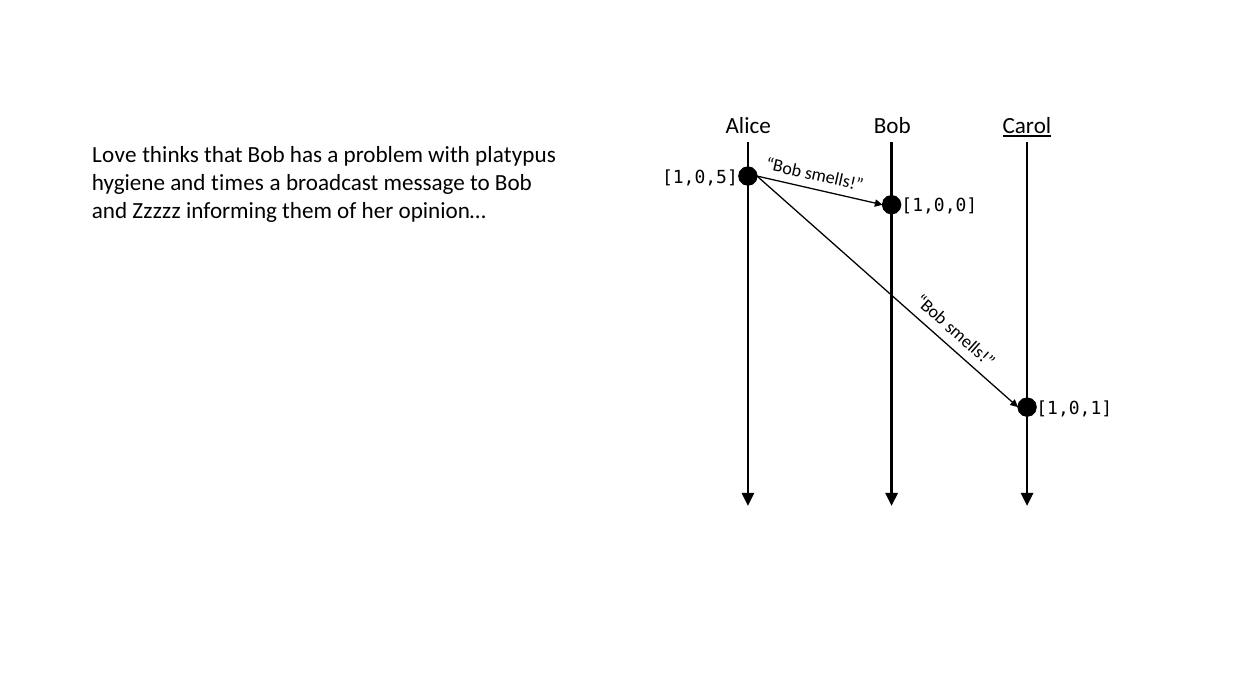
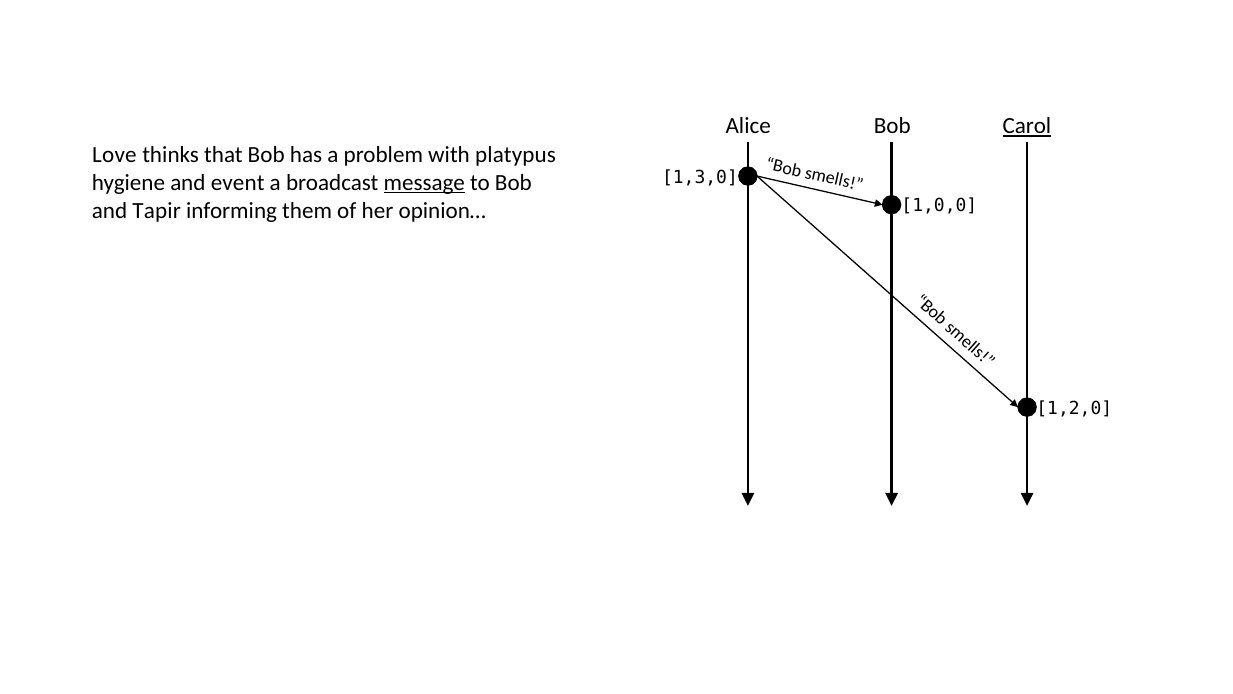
1,0,5: 1,0,5 -> 1,3,0
times: times -> event
message underline: none -> present
Zzzzz: Zzzzz -> Tapir
1,0,1: 1,0,1 -> 1,2,0
